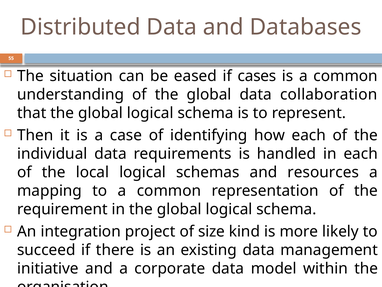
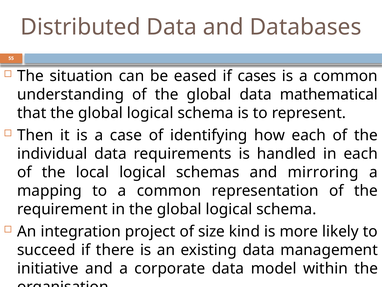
collaboration: collaboration -> mathematical
resources: resources -> mirroring
